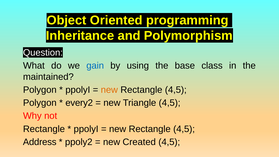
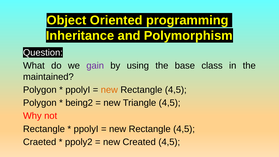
gain colour: blue -> purple
every2: every2 -> being2
Address: Address -> Craeted
